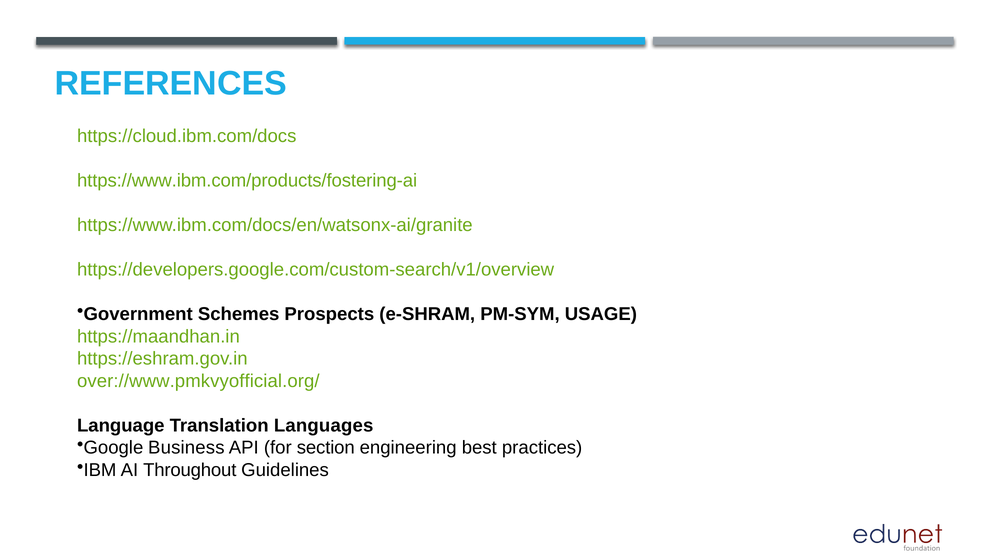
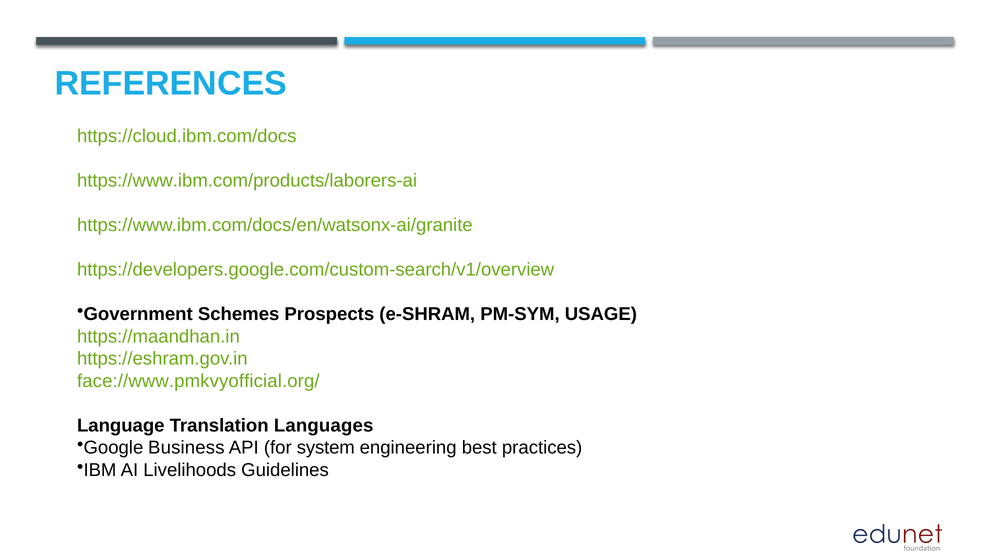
https://www.ibm.com/products/fostering-ai: https://www.ibm.com/products/fostering-ai -> https://www.ibm.com/products/laborers-ai
over://www.pmkvyofficial.org/: over://www.pmkvyofficial.org/ -> face://www.pmkvyofficial.org/
section: section -> system
Throughout: Throughout -> Livelihoods
